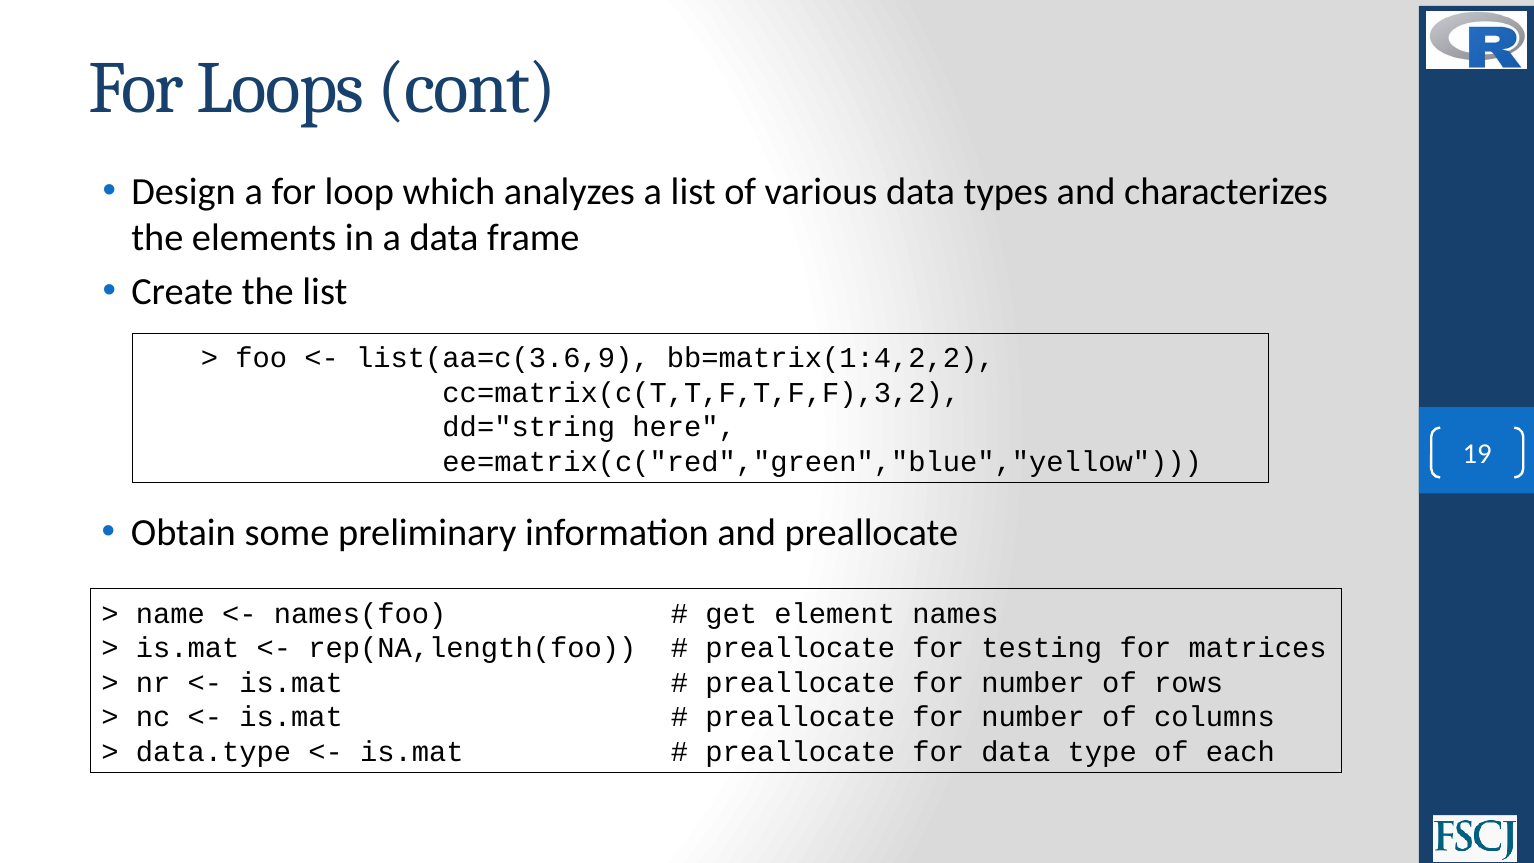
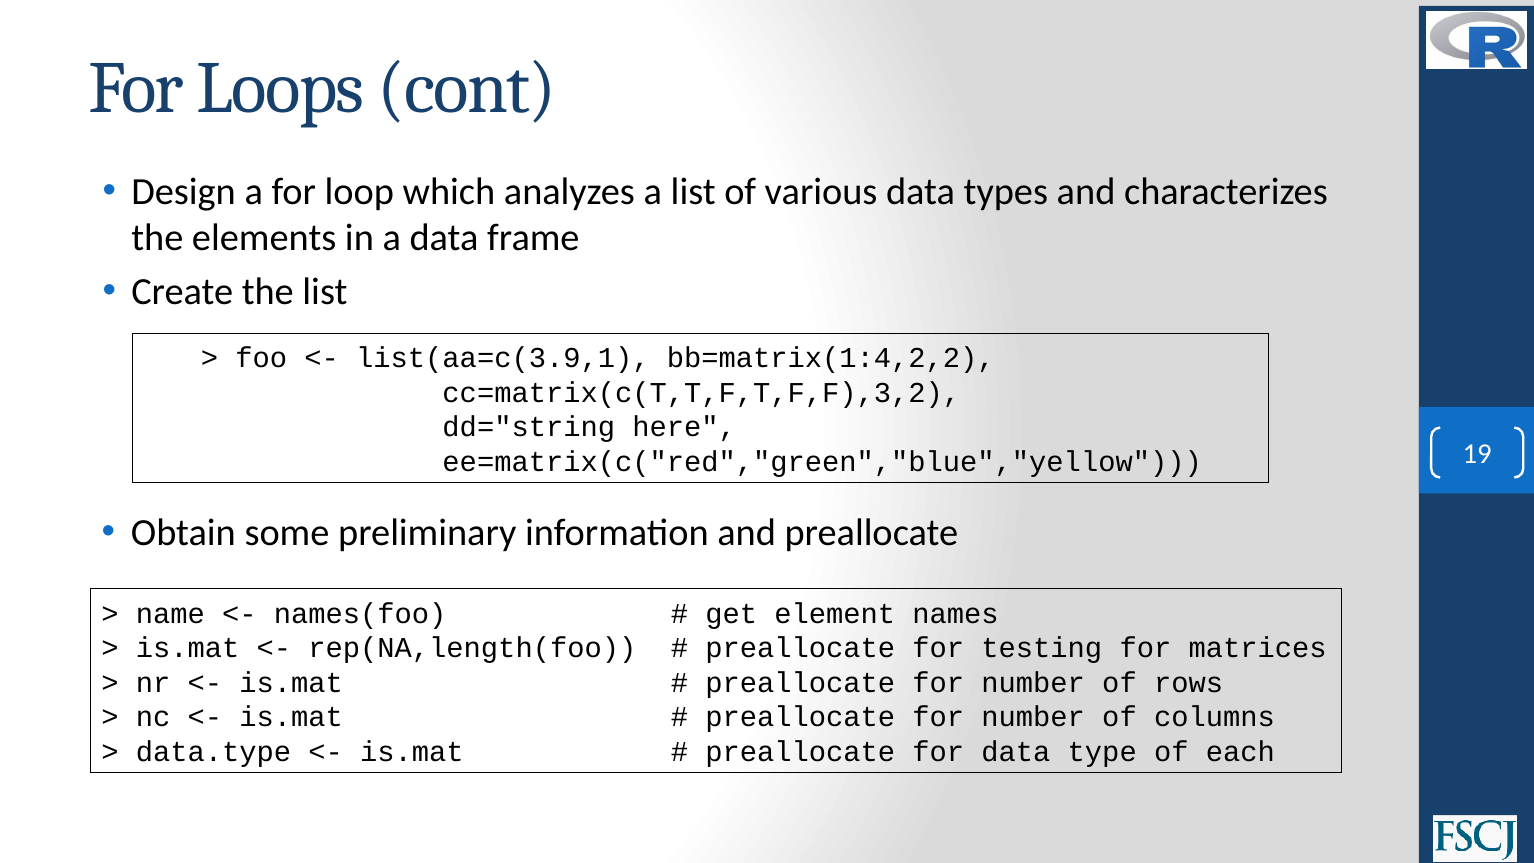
list(aa=c(3.6,9: list(aa=c(3.6,9 -> list(aa=c(3.9,1
